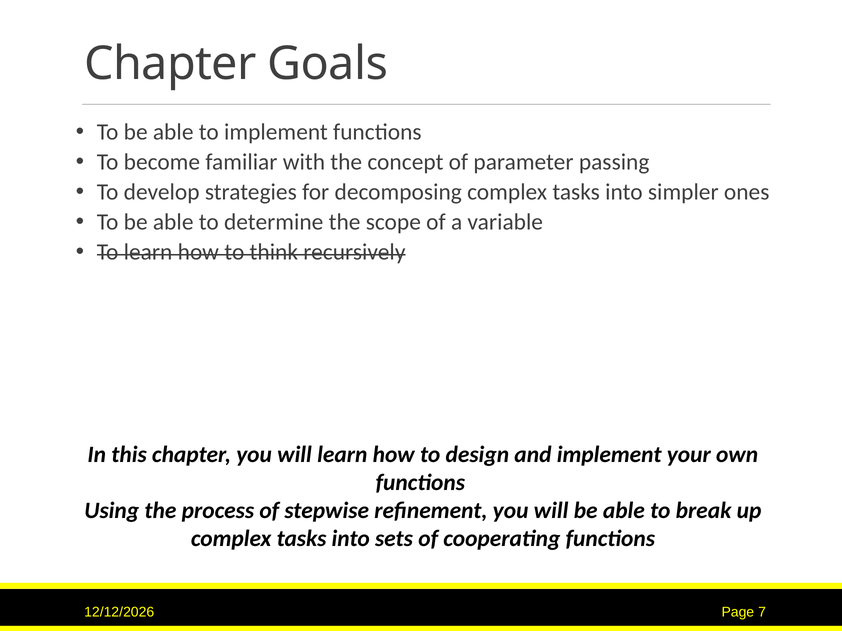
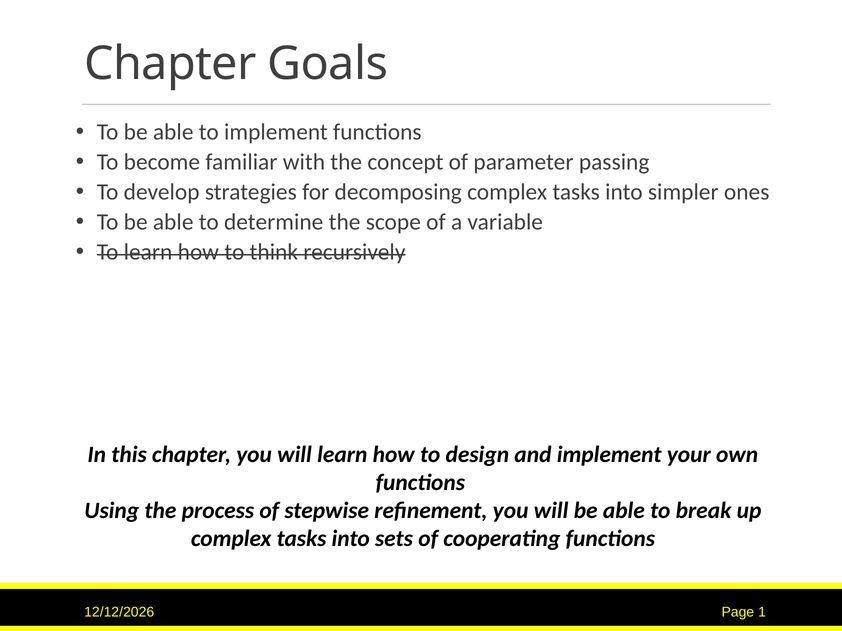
7: 7 -> 1
